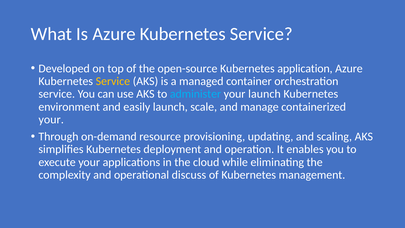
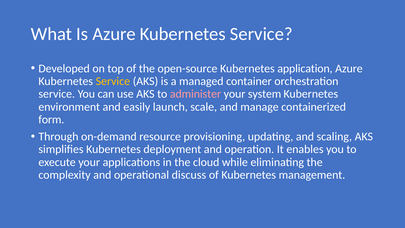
administer colour: light blue -> pink
your launch: launch -> system
your at (51, 120): your -> form
